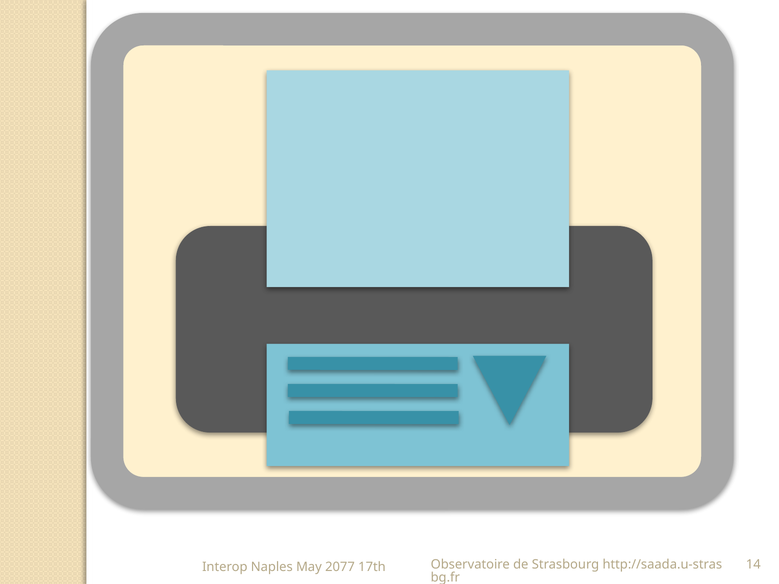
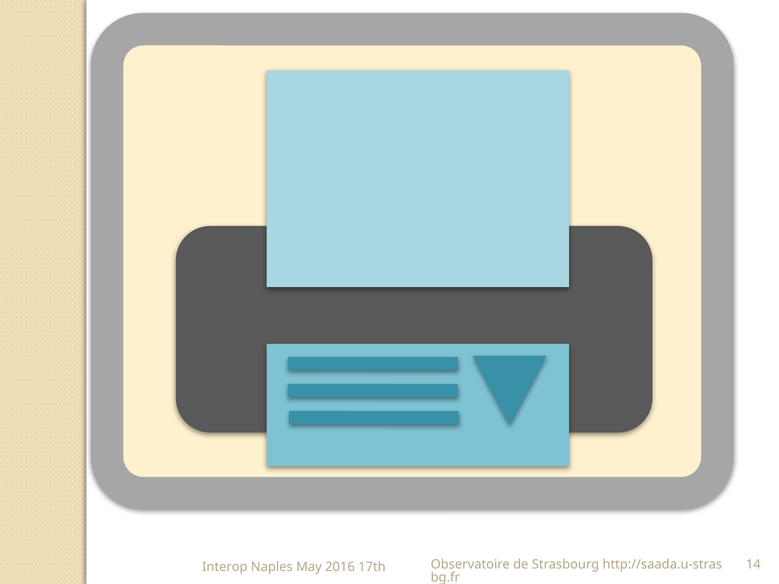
2077: 2077 -> 2016
